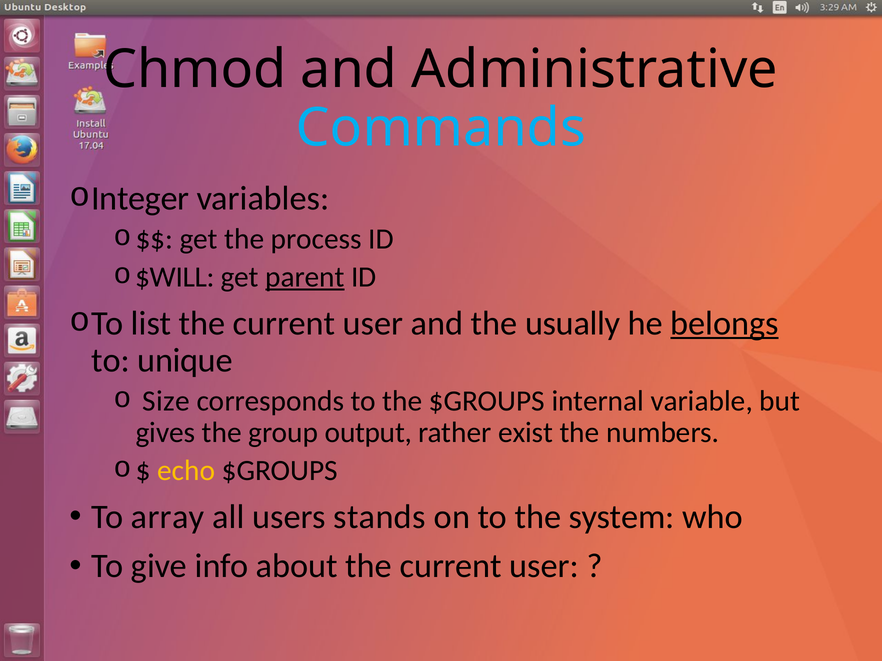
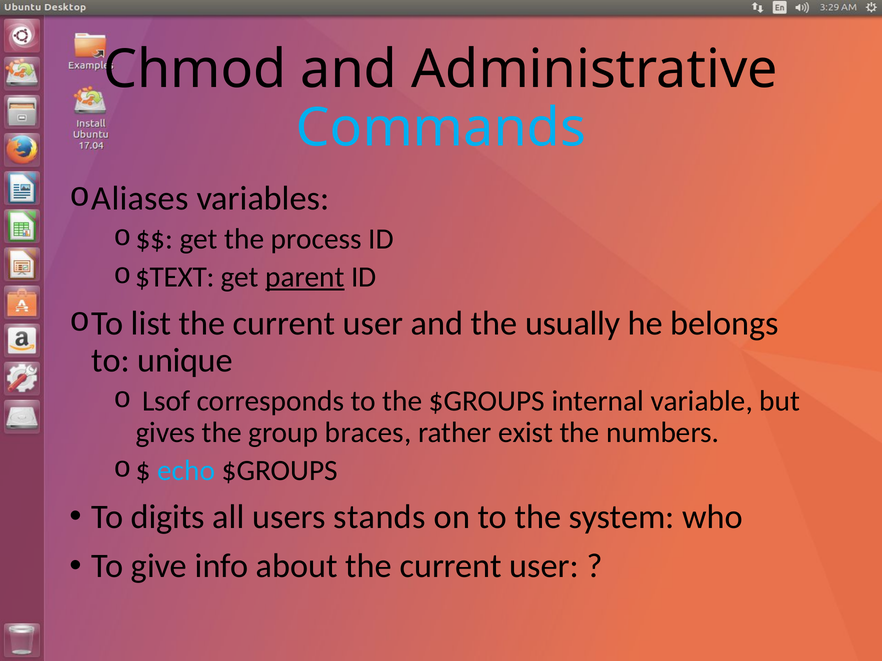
Integer: Integer -> Aliases
$WILL: $WILL -> $TEXT
belongs underline: present -> none
Size: Size -> Lsof
output: output -> braces
echo colour: yellow -> light blue
array: array -> digits
